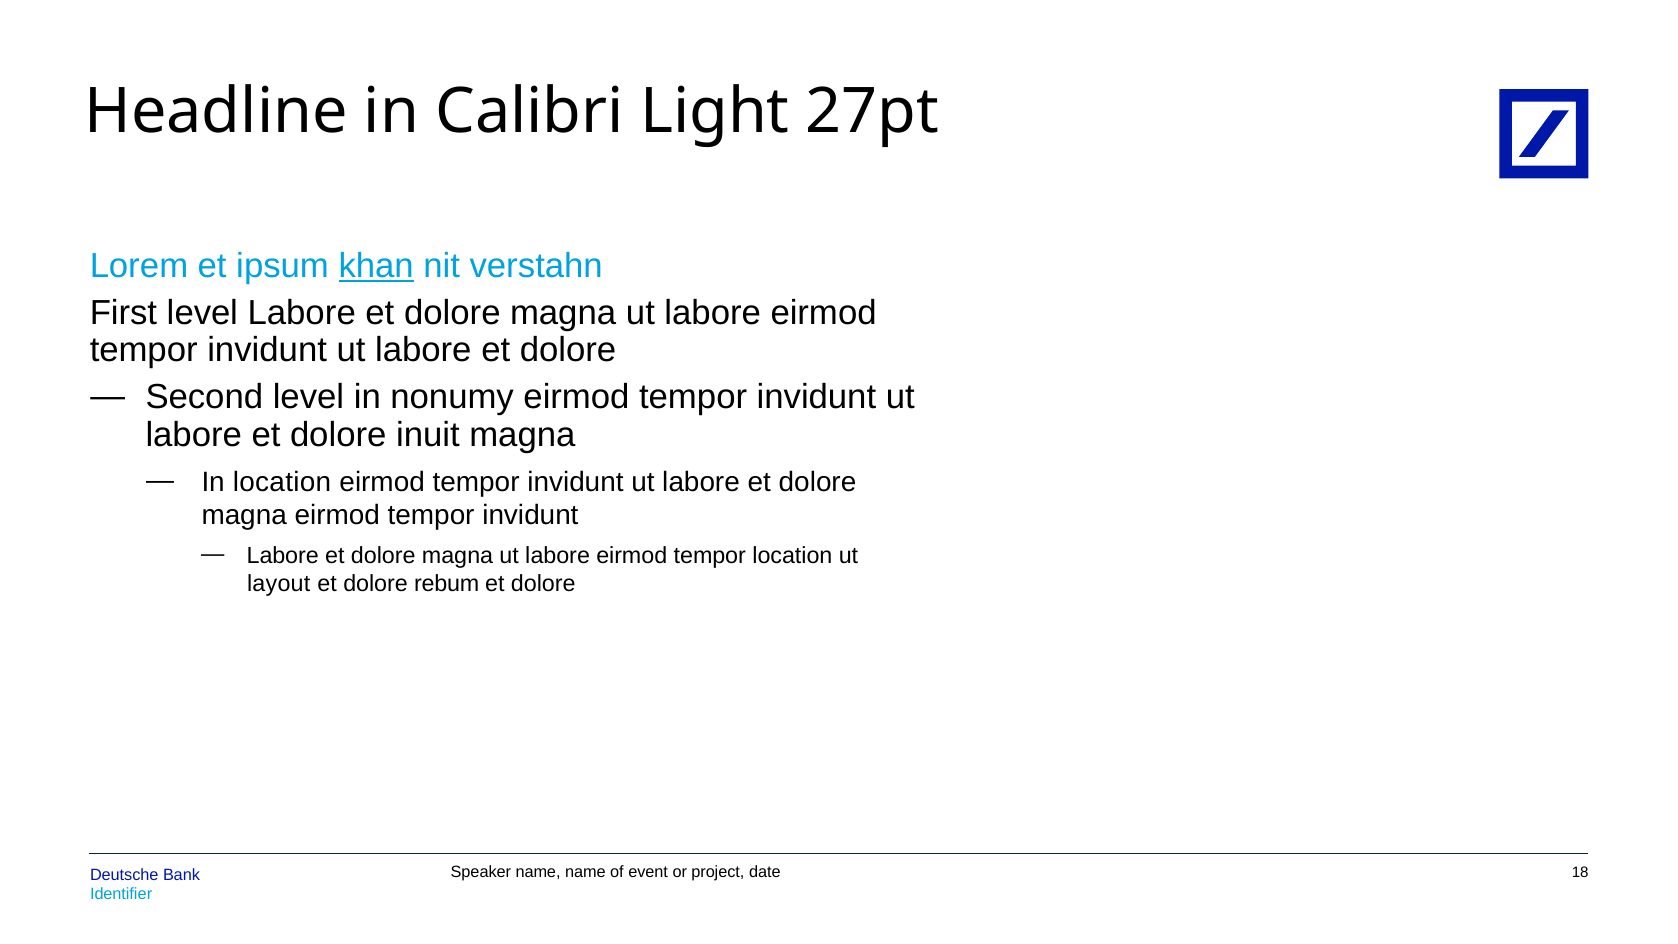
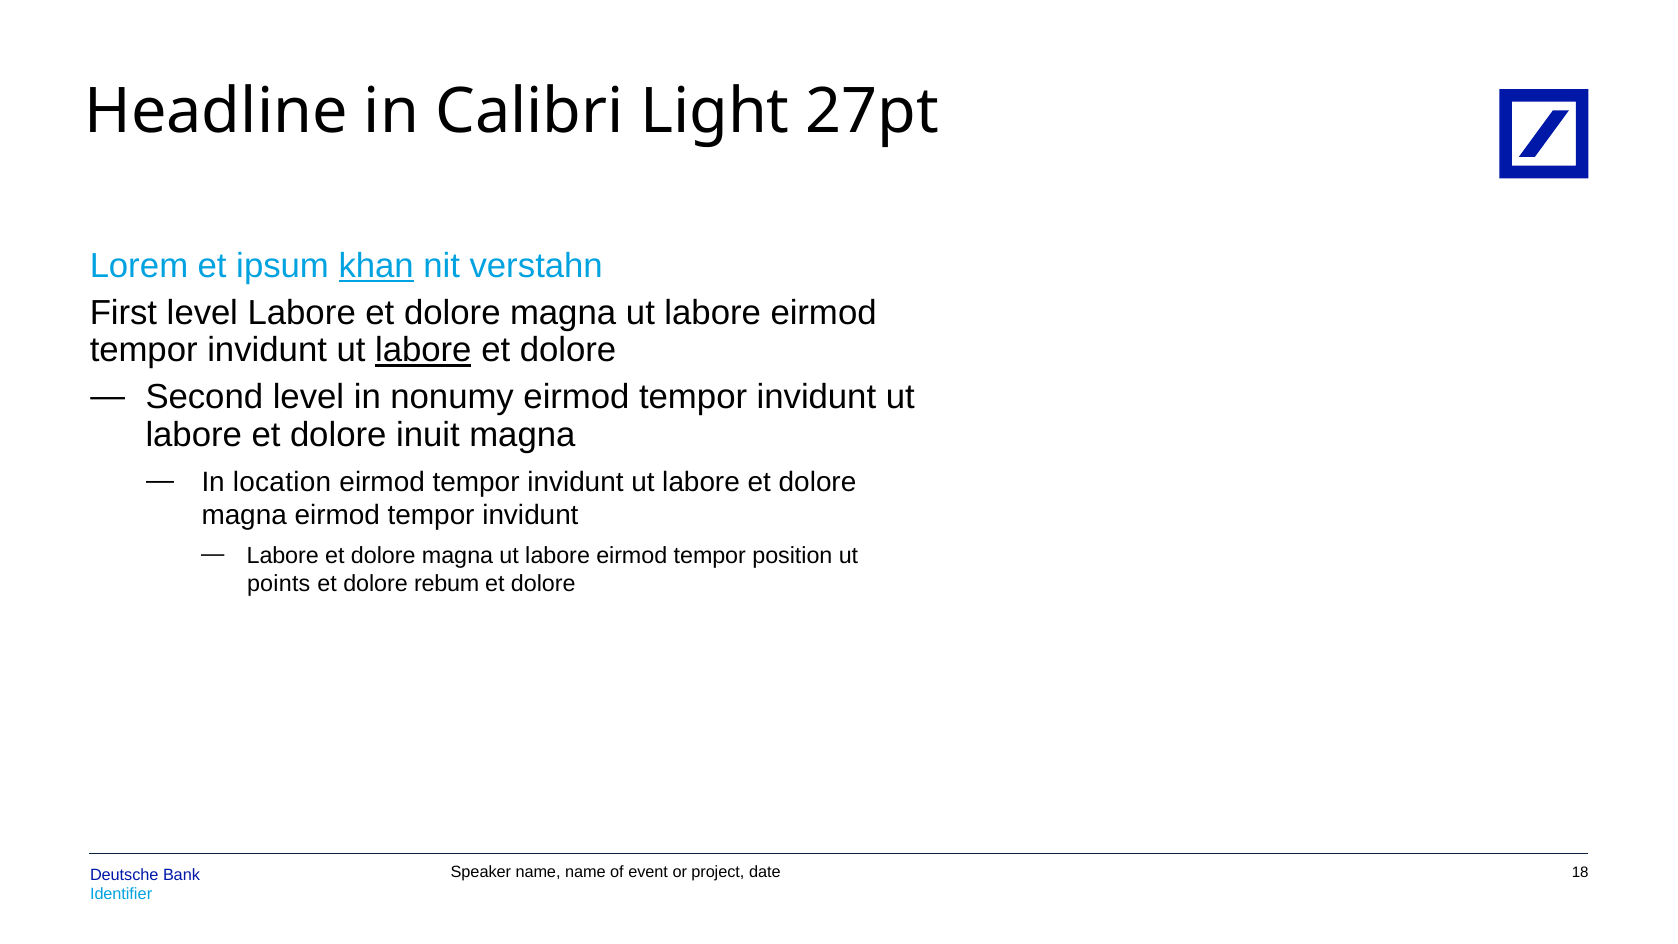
labore at (423, 350) underline: none -> present
tempor location: location -> position
layout: layout -> points
